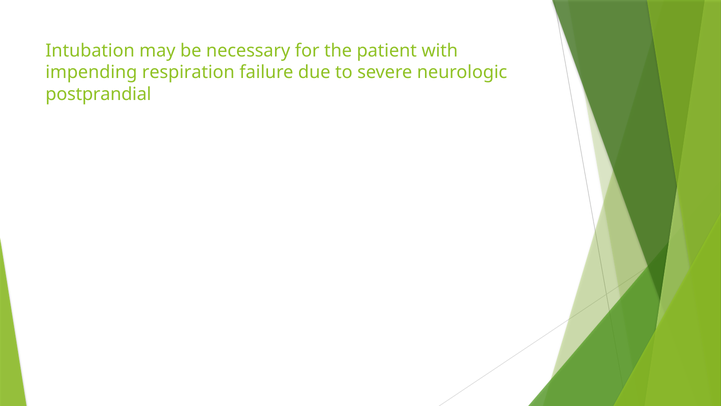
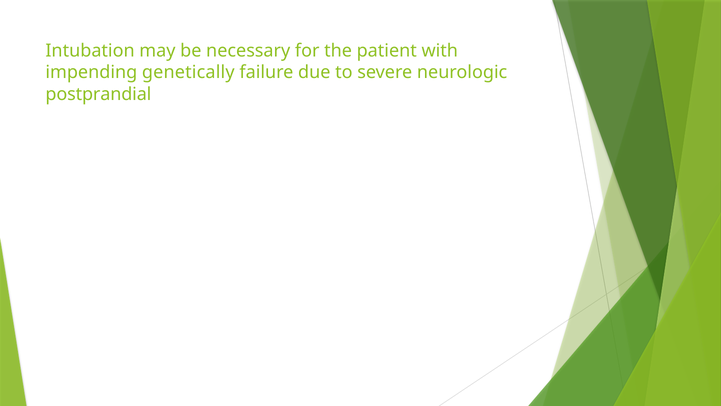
respiration: respiration -> genetically
